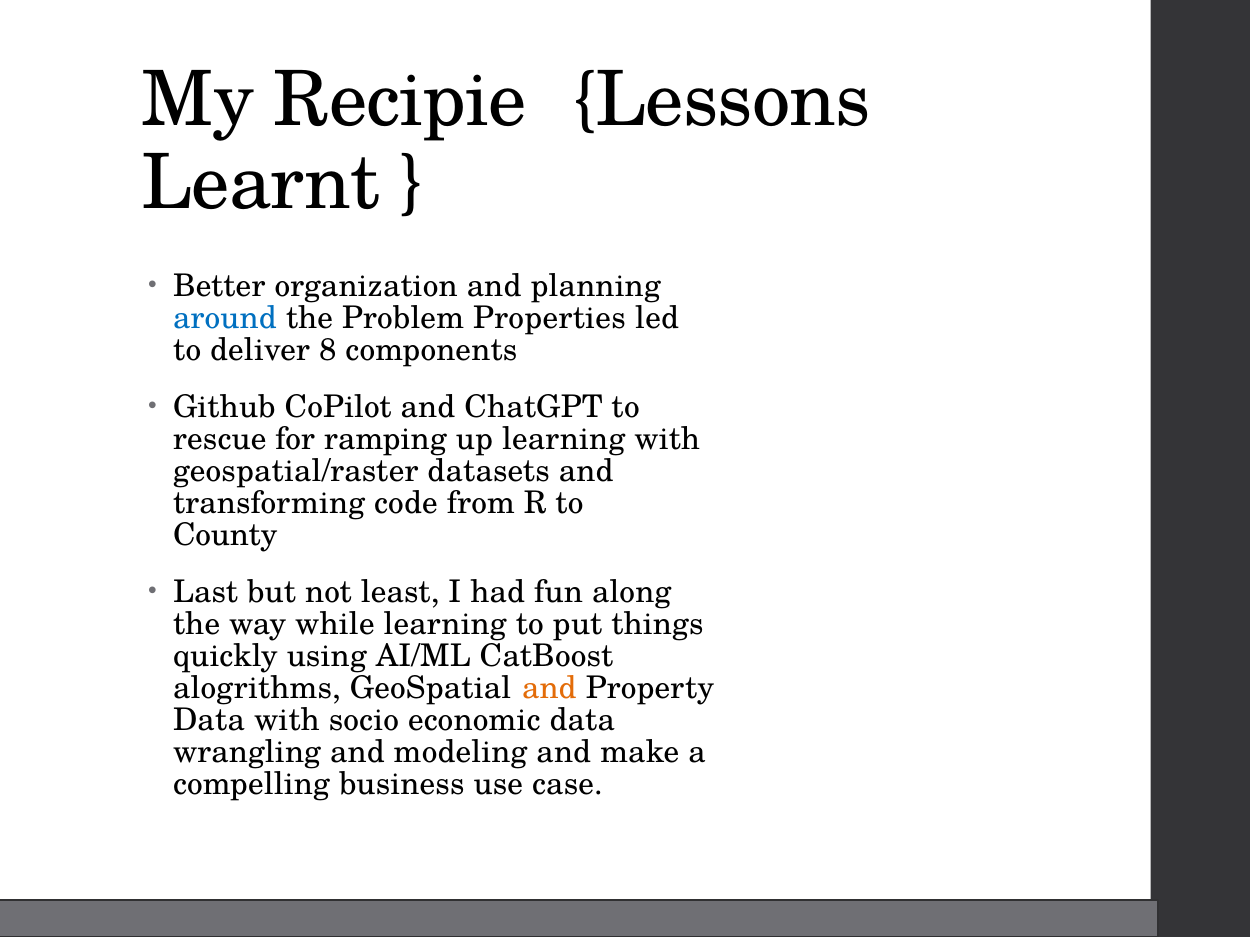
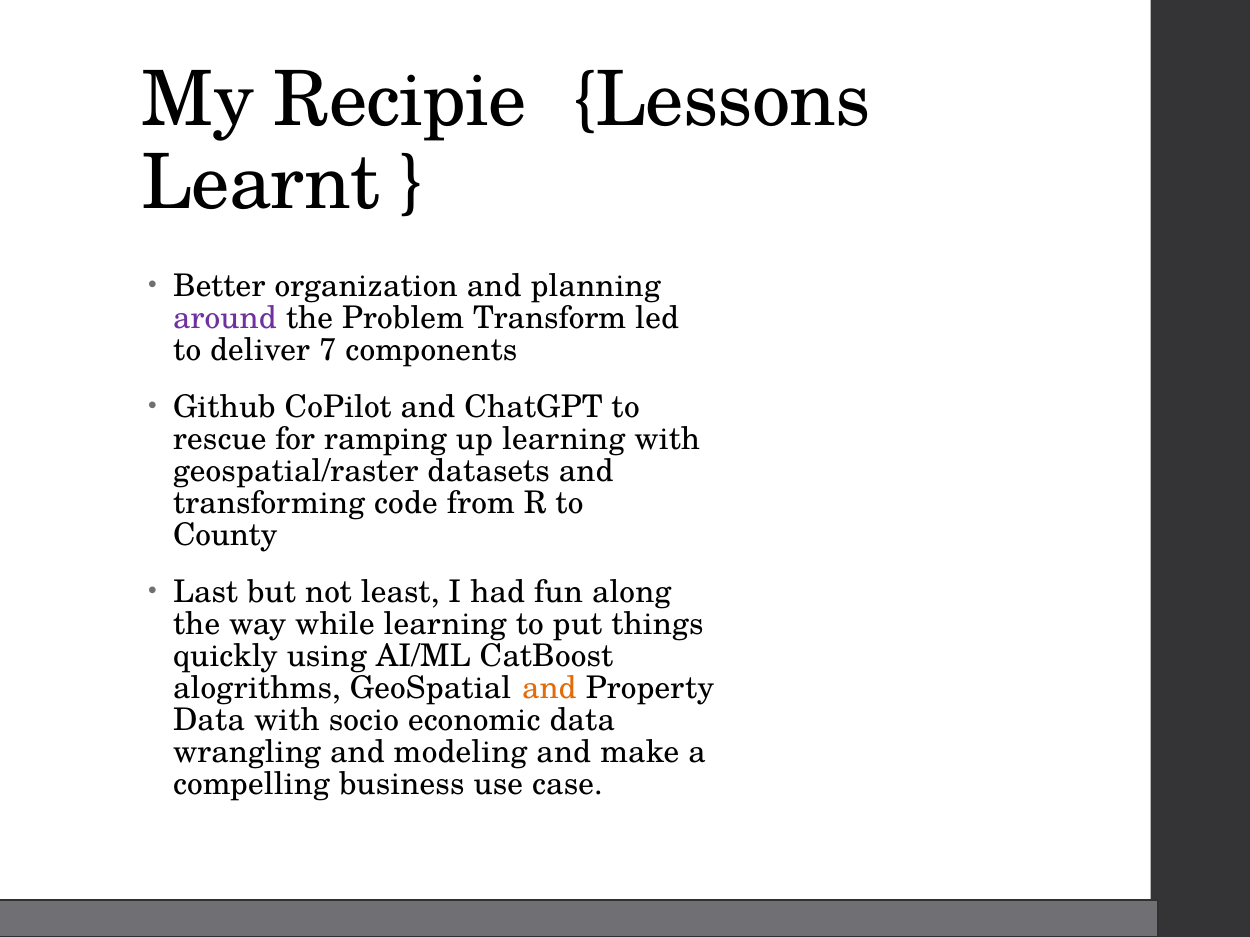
around colour: blue -> purple
Properties: Properties -> Transform
deliver 8: 8 -> 7
